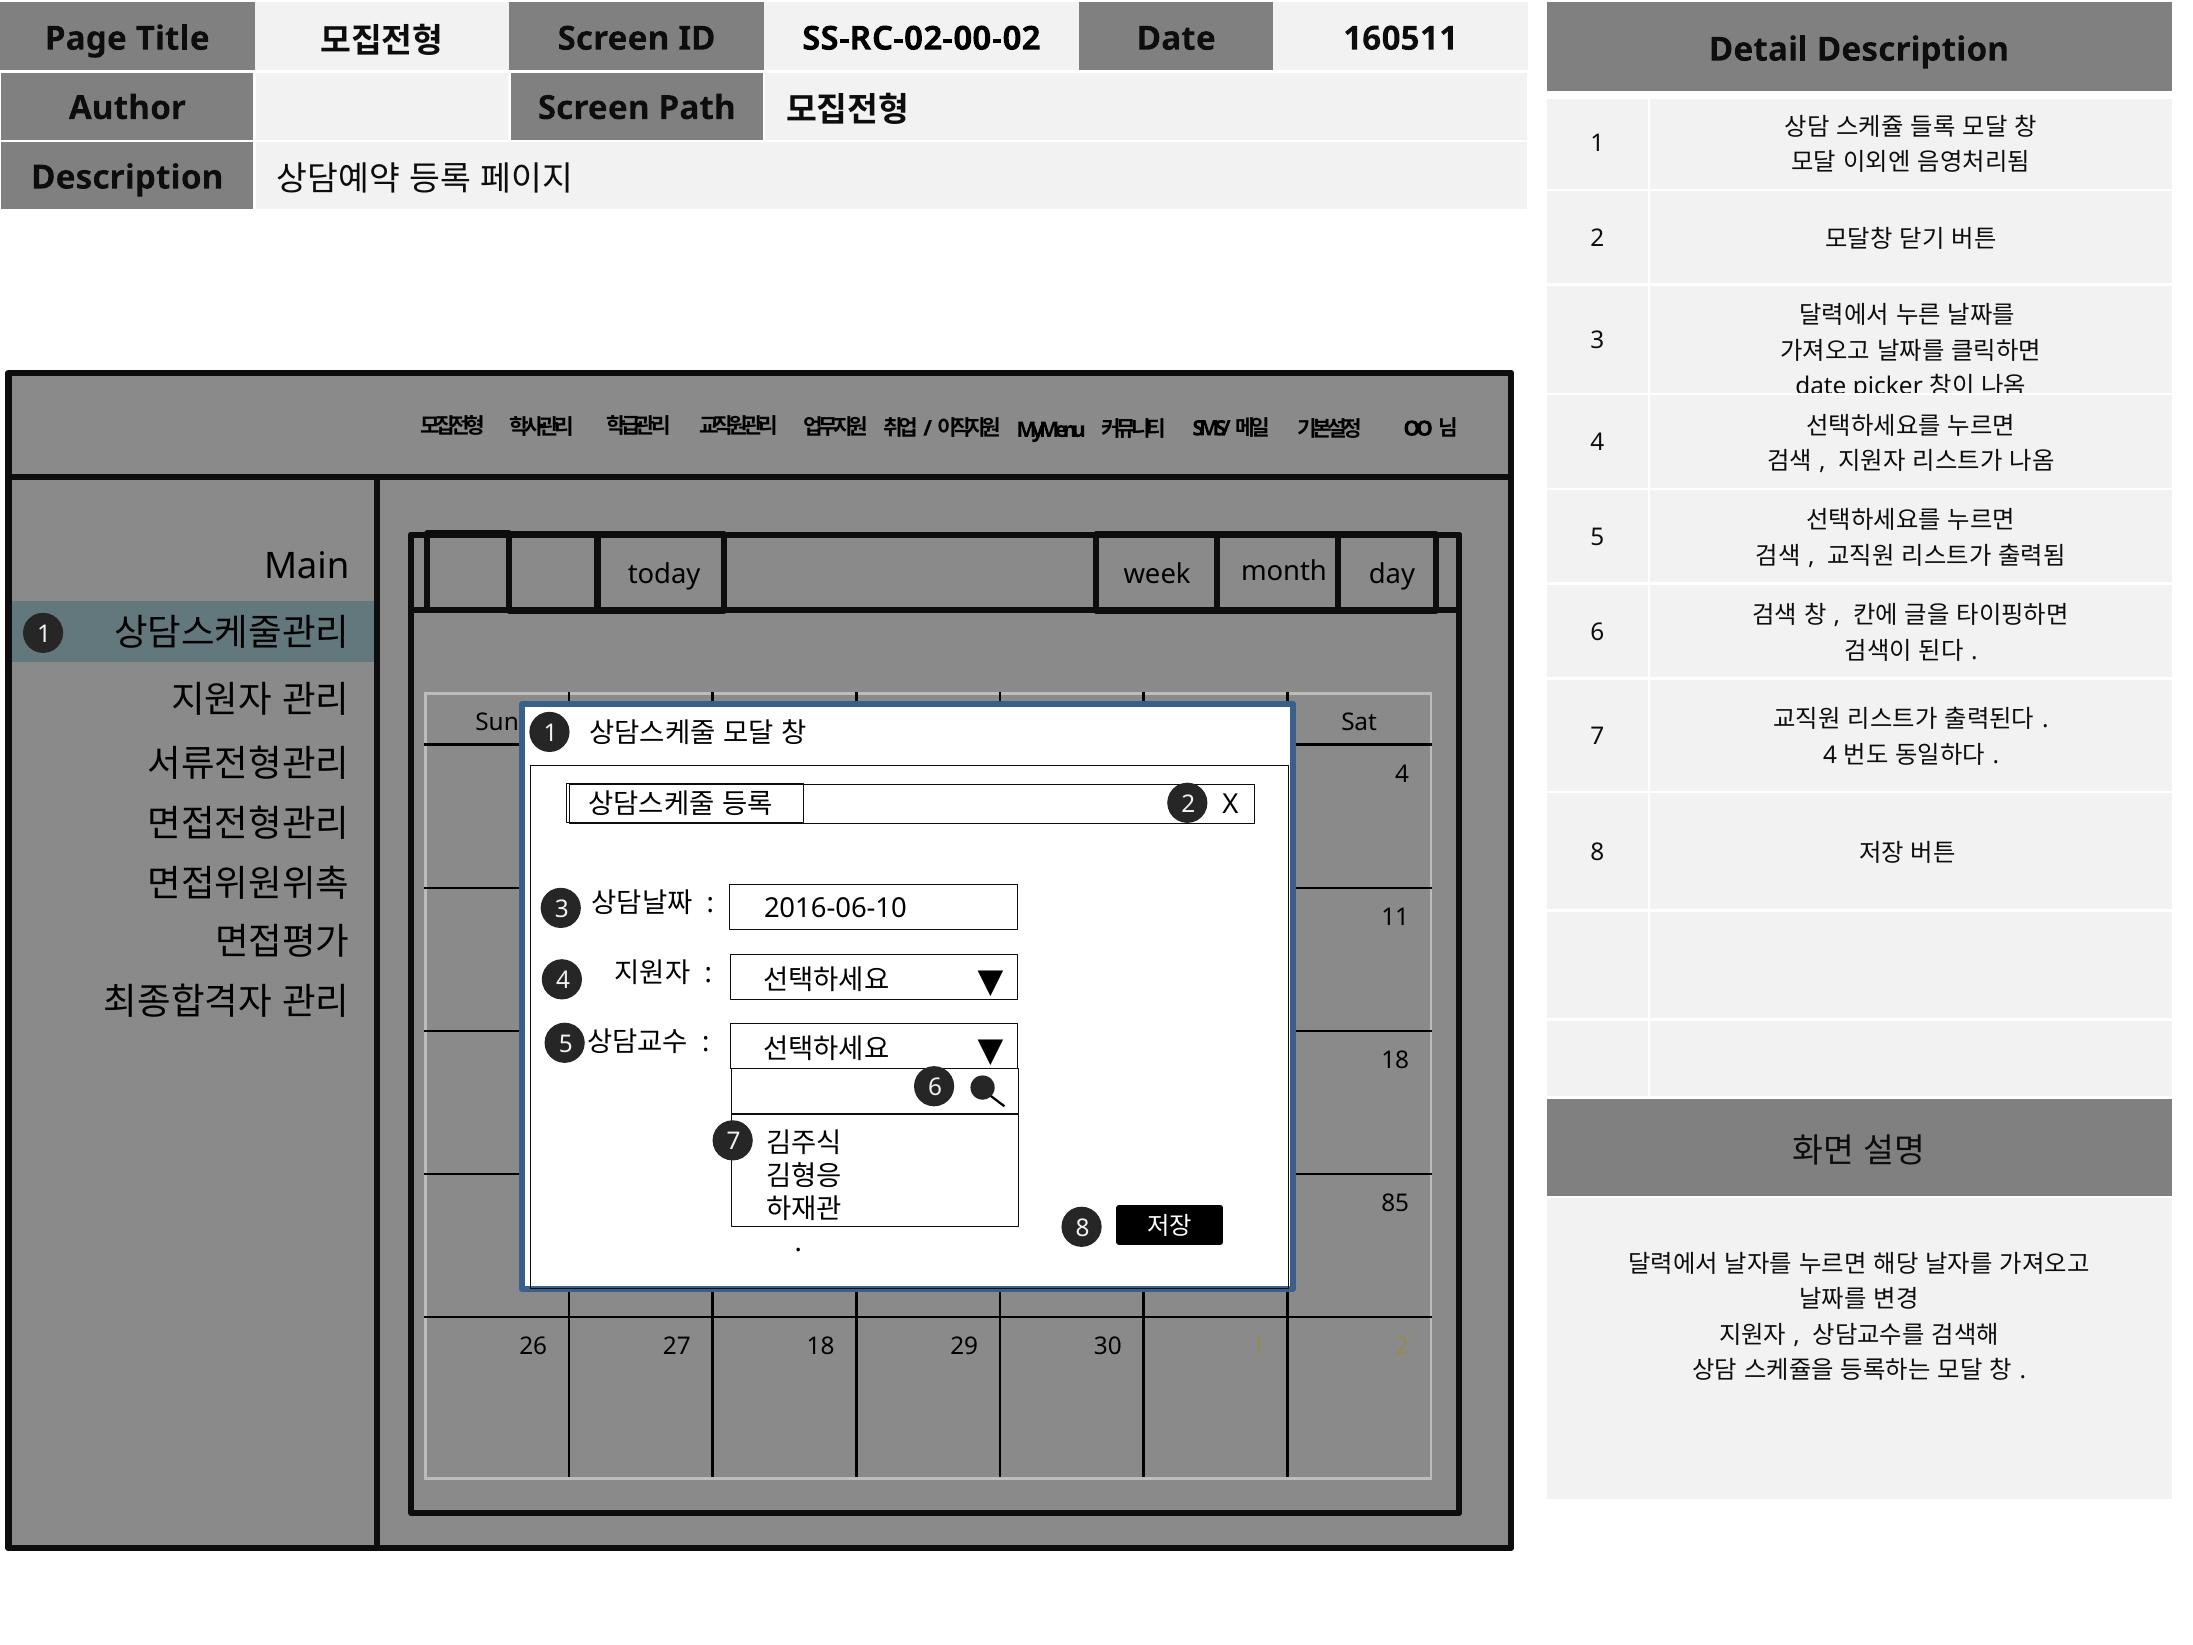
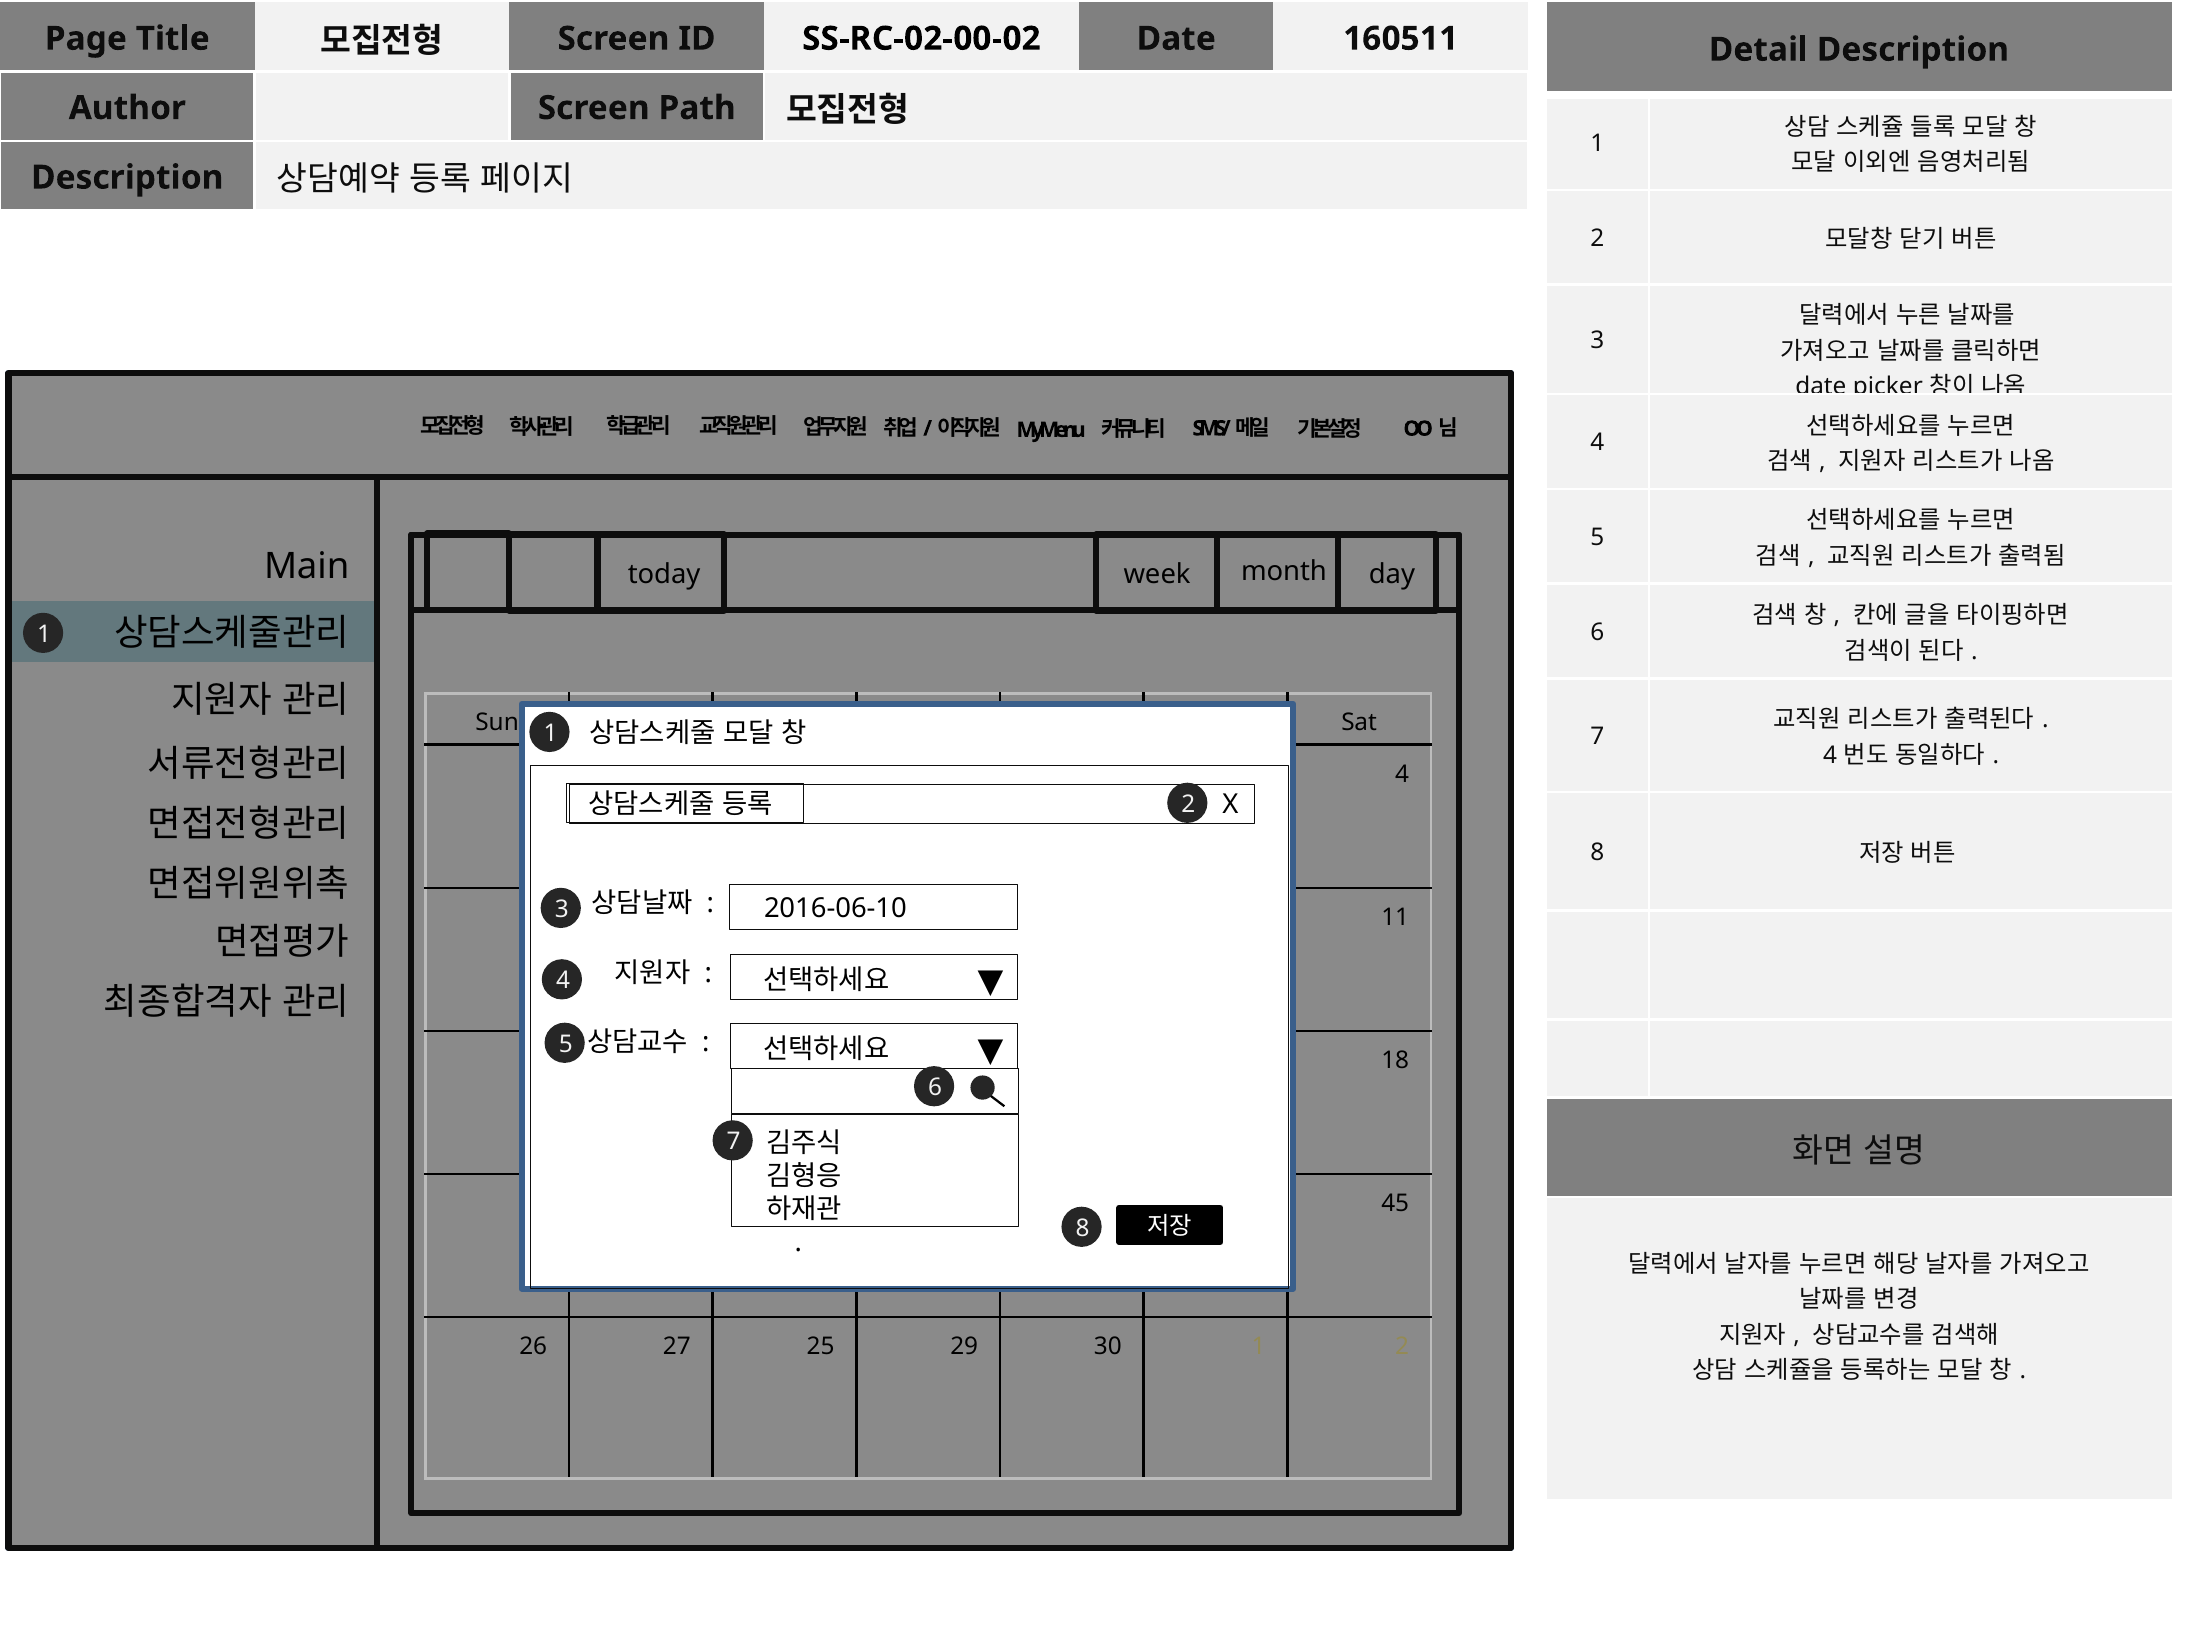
85: 85 -> 45
27 18: 18 -> 25
